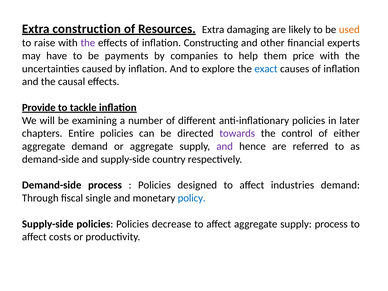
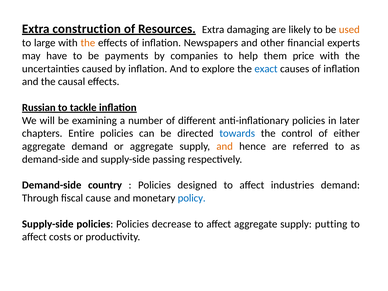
raise: raise -> large
the at (88, 43) colour: purple -> orange
Constructing: Constructing -> Newspapers
Provide: Provide -> Russian
towards colour: purple -> blue
and at (225, 146) colour: purple -> orange
country: country -> passing
Demand-side process: process -> country
single: single -> cause
supply process: process -> putting
